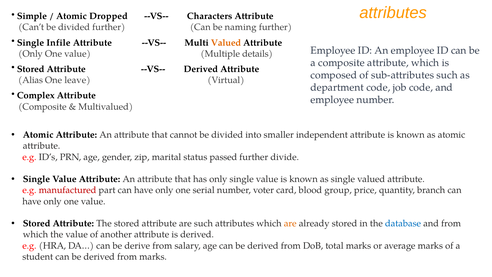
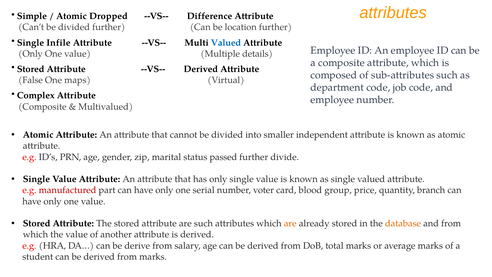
Characters: Characters -> Difference
naming: naming -> location
Valued at (226, 43) colour: orange -> blue
Alias: Alias -> False
leave: leave -> maps
database colour: blue -> orange
